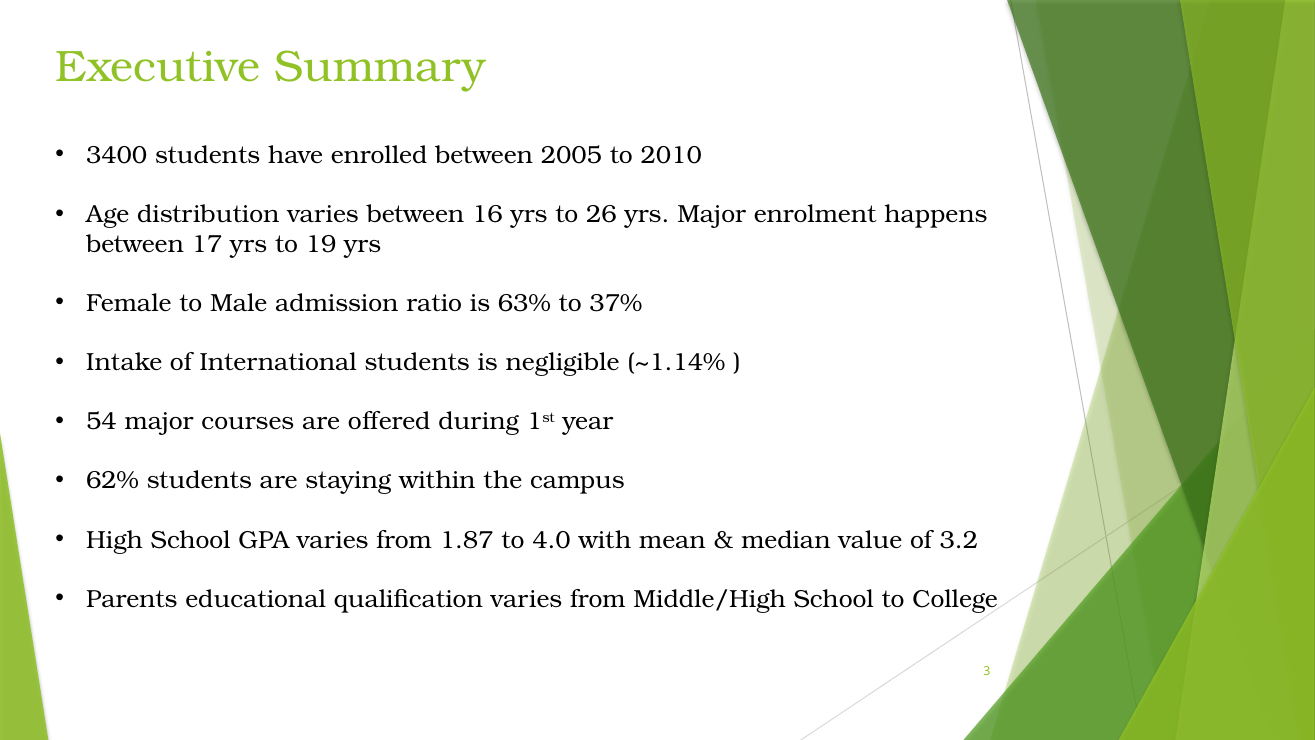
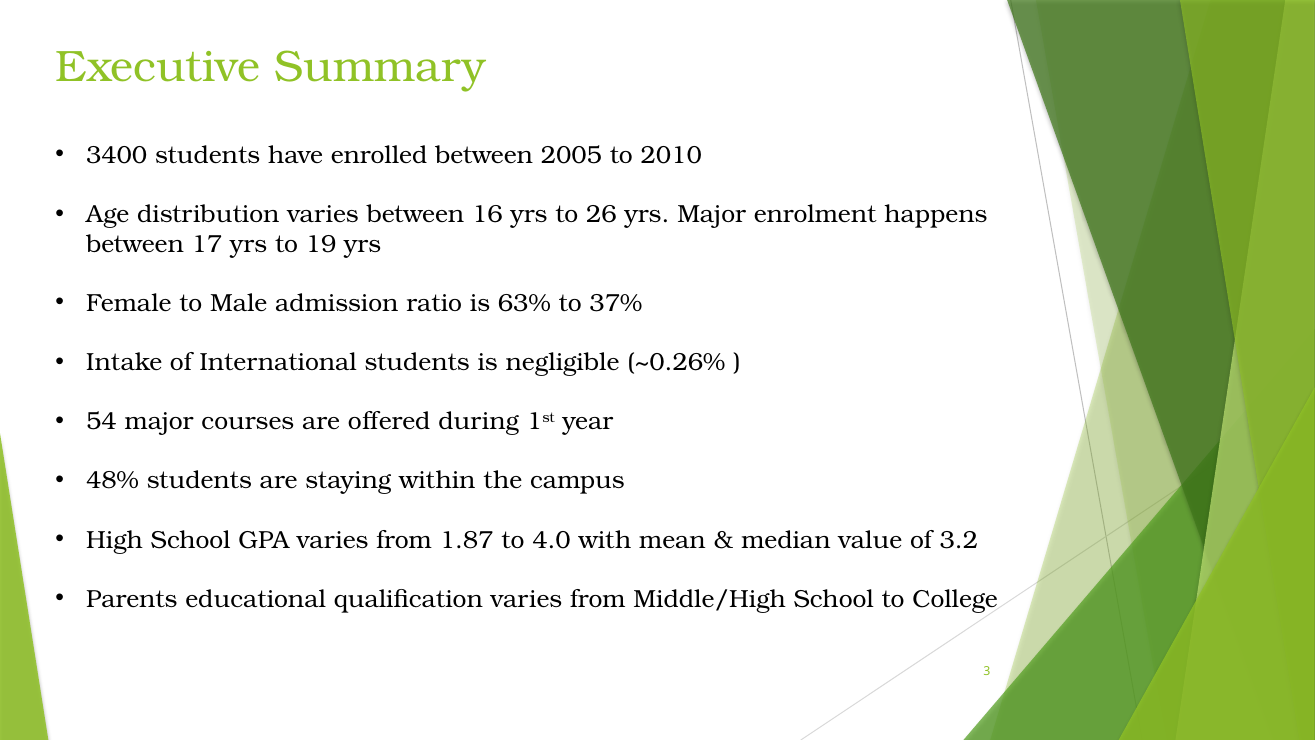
~1.14%: ~1.14% -> ~0.26%
62%: 62% -> 48%
